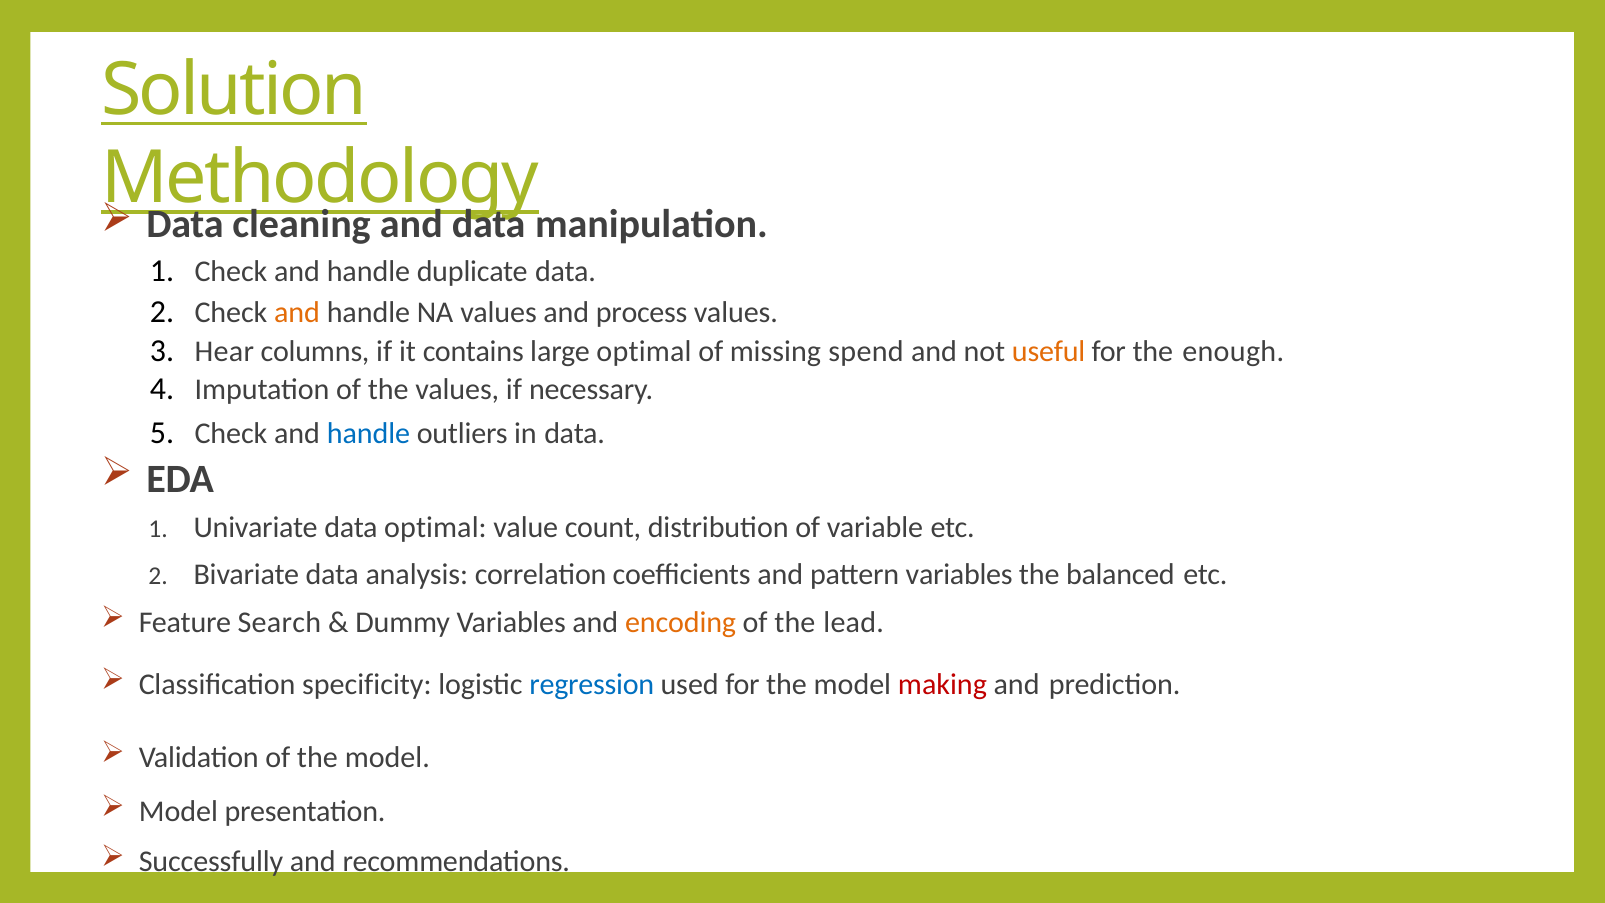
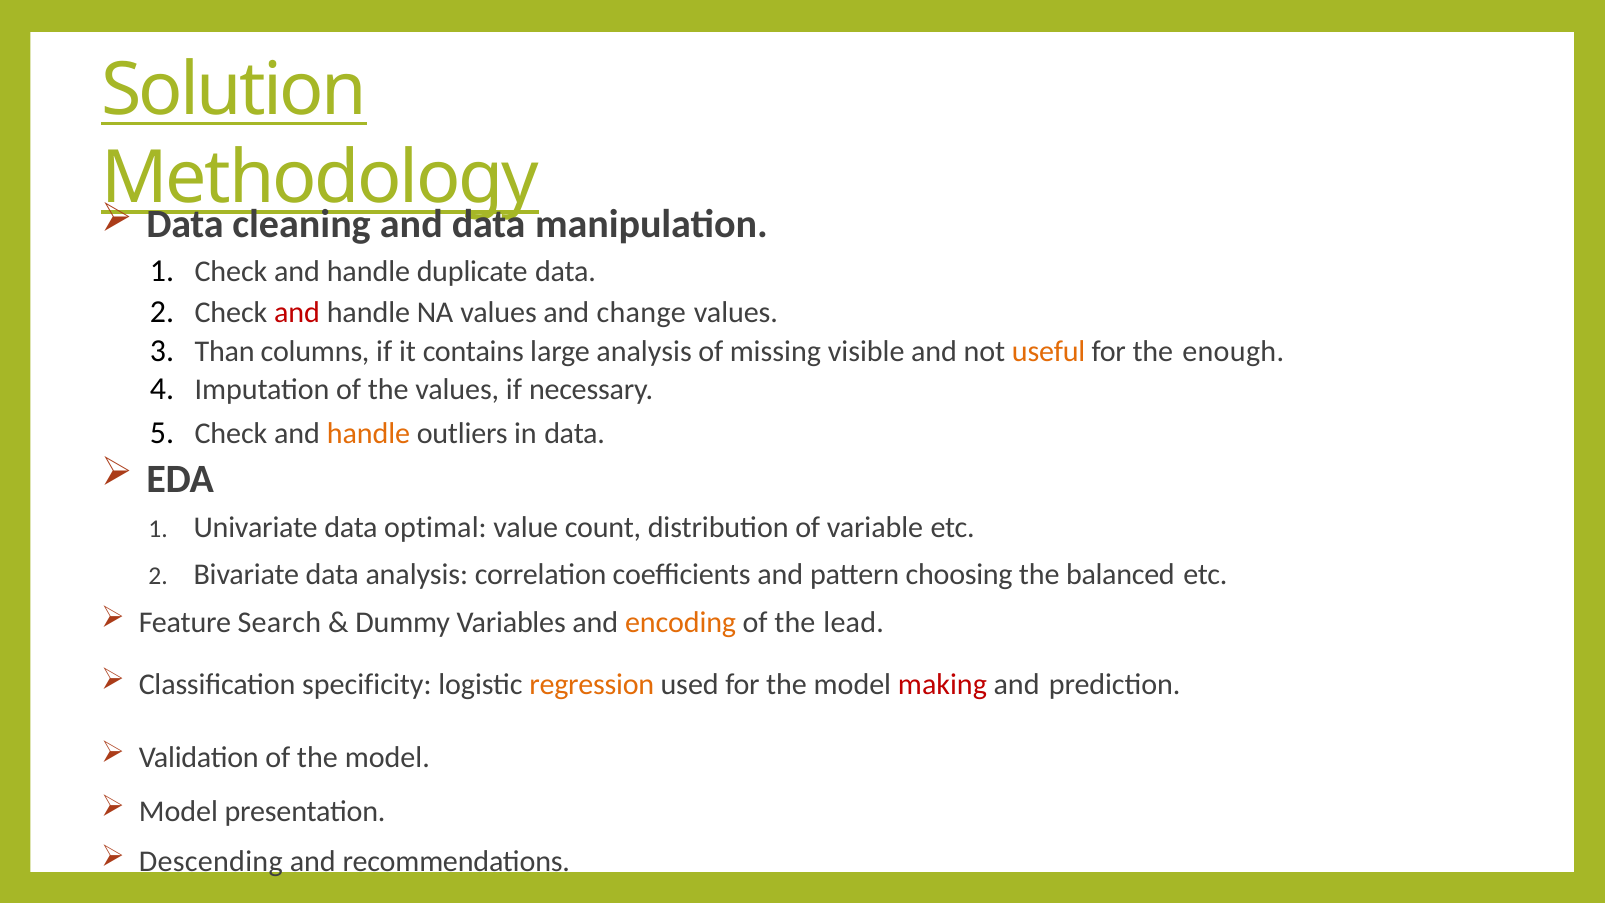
and at (297, 313) colour: orange -> red
process: process -> change
Hear: Hear -> Than
large optimal: optimal -> analysis
spend: spend -> visible
handle at (368, 434) colour: blue -> orange
pattern variables: variables -> choosing
regression colour: blue -> orange
Successfully: Successfully -> Descending
